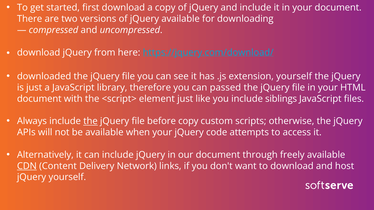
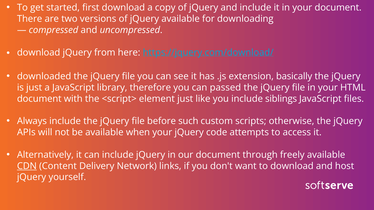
extension yourself: yourself -> basically
the at (90, 121) underline: present -> none
before copy: copy -> such
